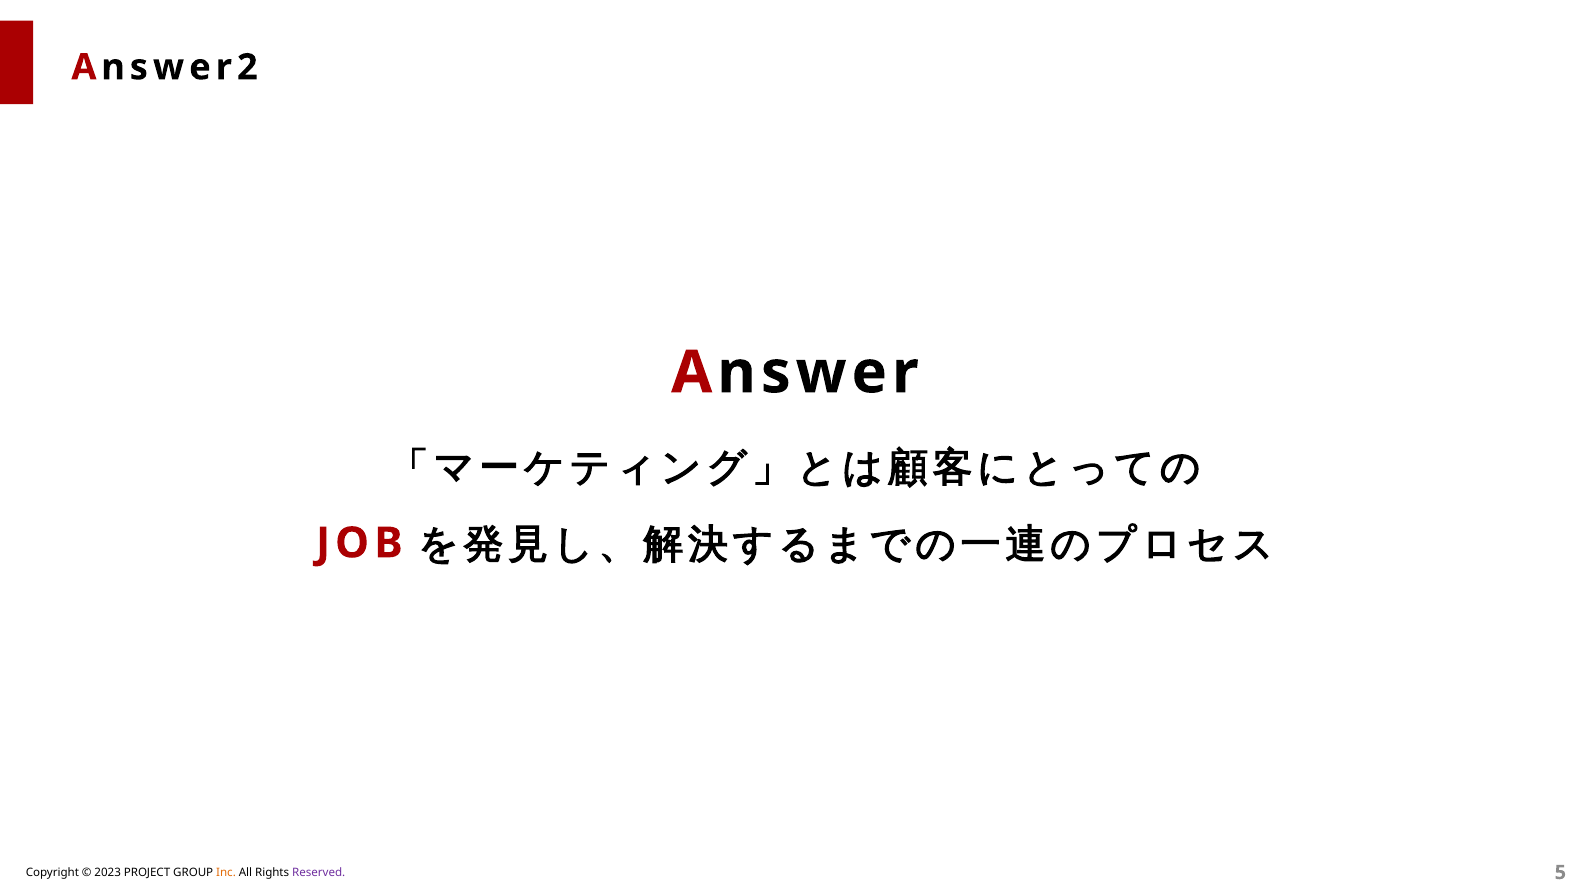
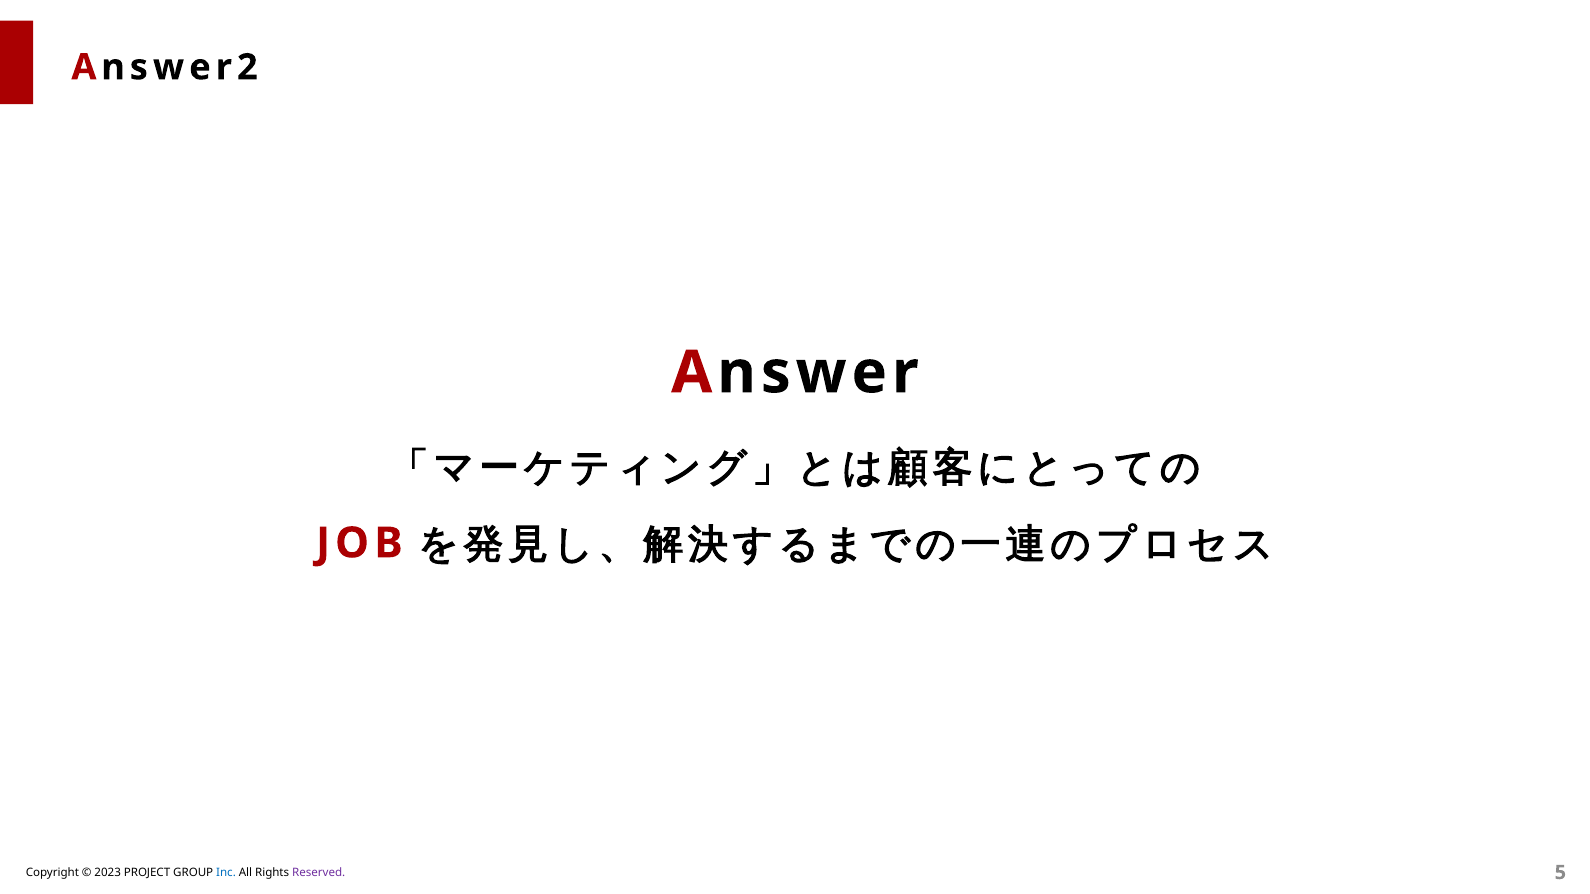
Inc colour: orange -> blue
